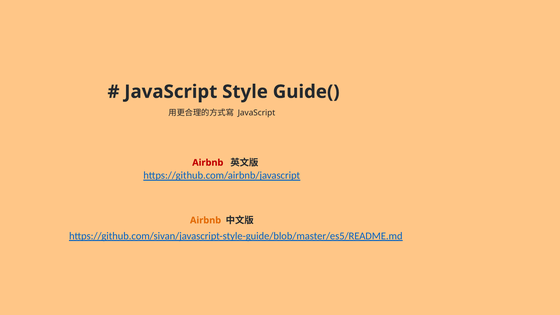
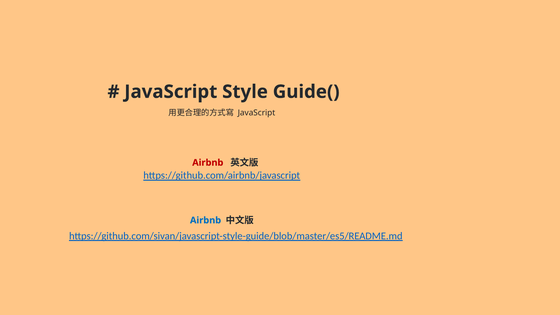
Airbnb at (206, 220) colour: orange -> blue
